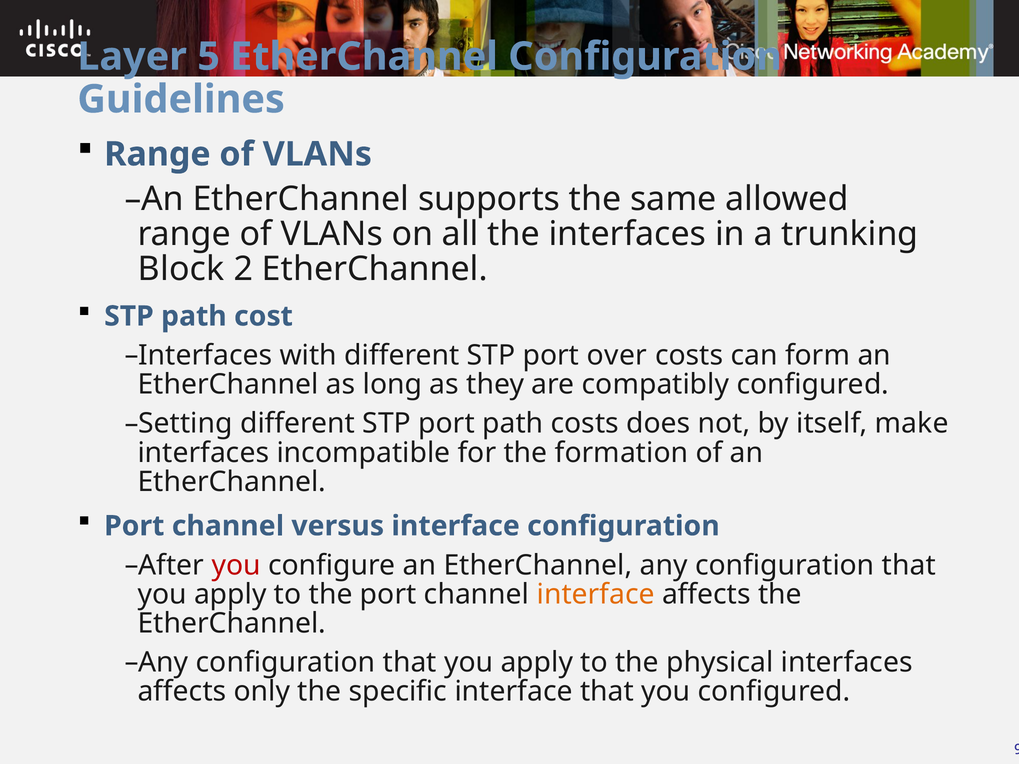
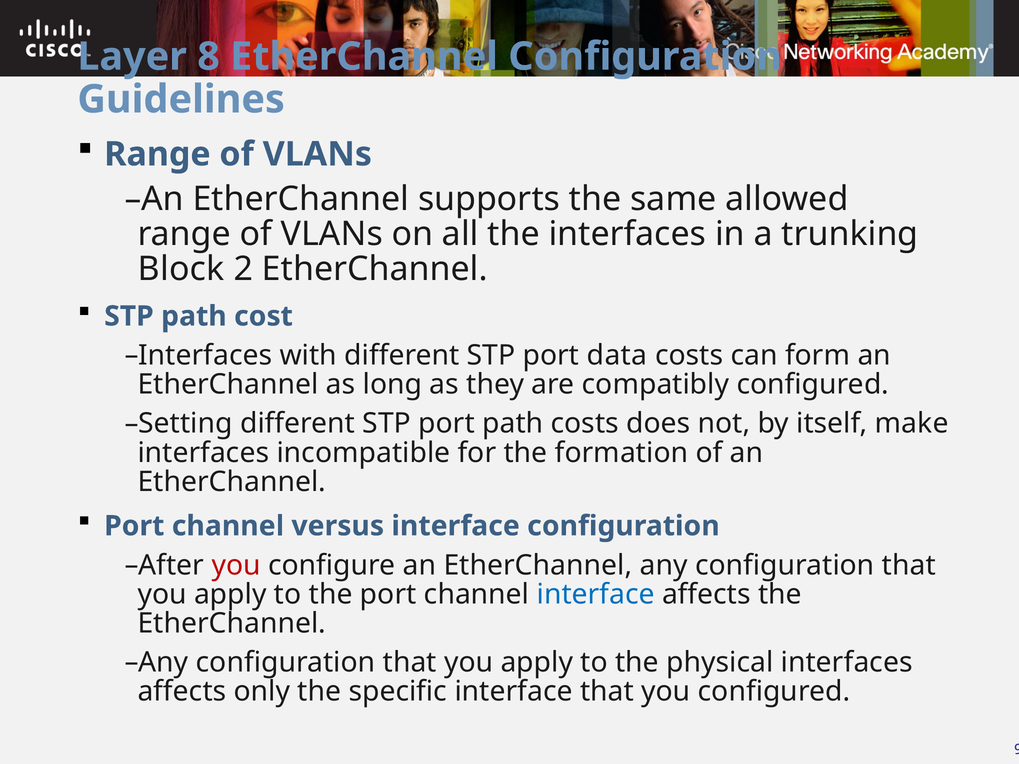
5: 5 -> 8
over: over -> data
interface at (596, 594) colour: orange -> blue
